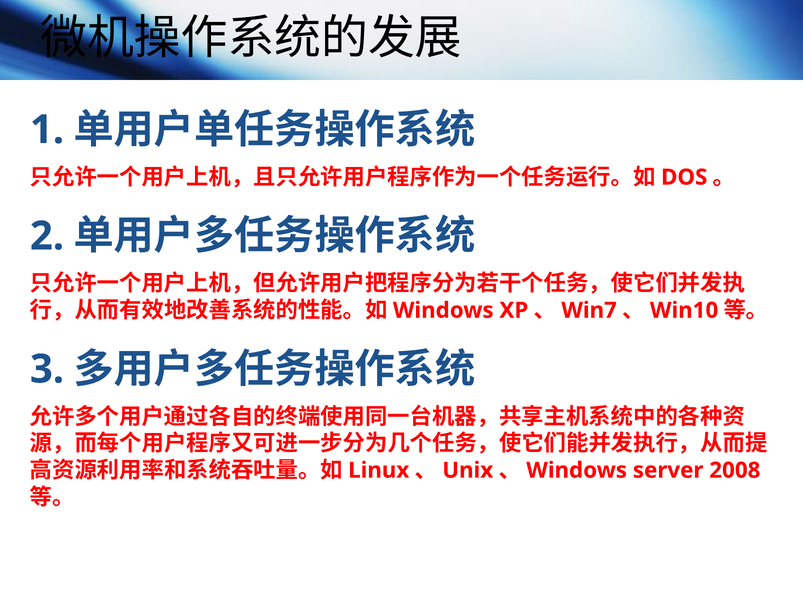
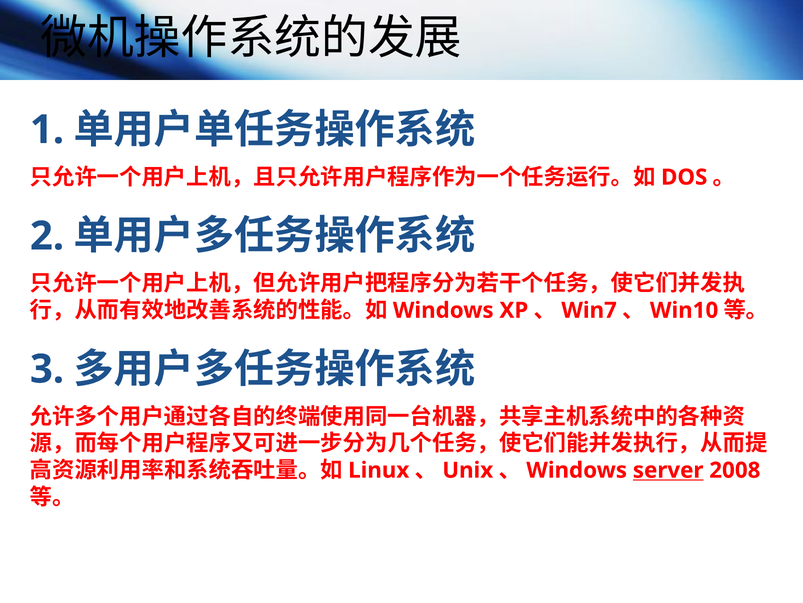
server underline: none -> present
